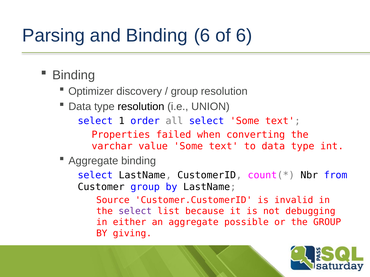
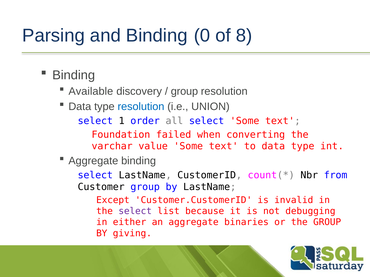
Binding 6: 6 -> 0
of 6: 6 -> 8
Optimizer: Optimizer -> Available
resolution at (141, 107) colour: black -> blue
Properties: Properties -> Foundation
Source: Source -> Except
possible: possible -> binaries
